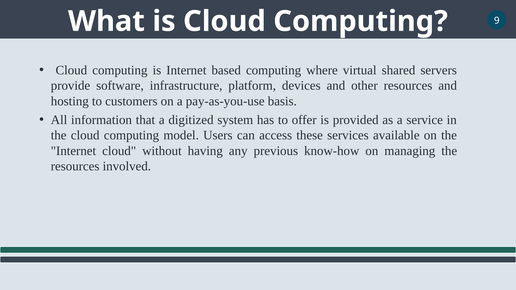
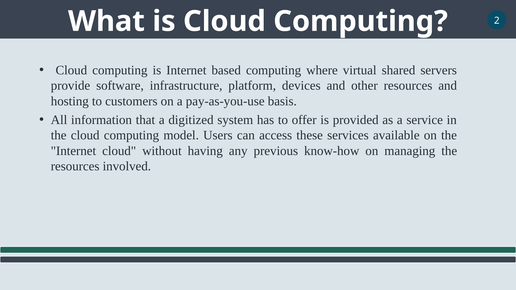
9: 9 -> 2
